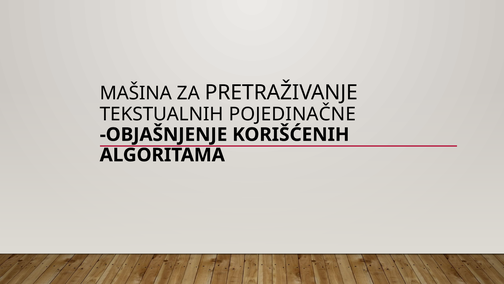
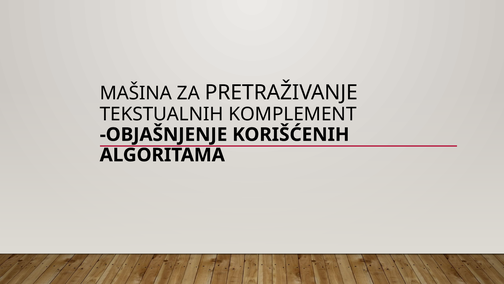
POJEDINAČNE: POJEDINAČNE -> KOMPLEMENT
